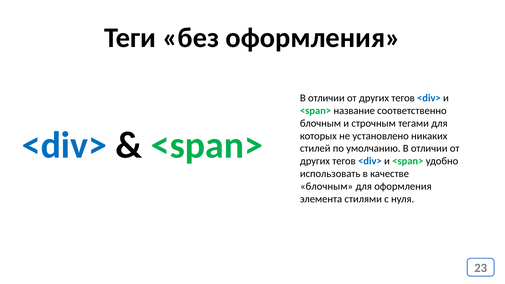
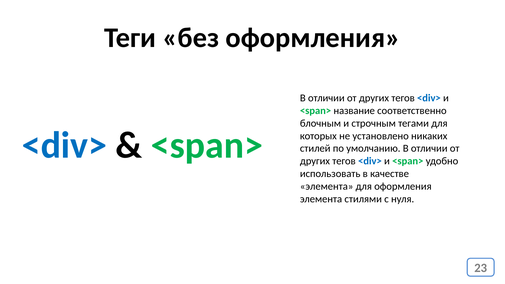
блочным at (327, 186): блочным -> элемента
